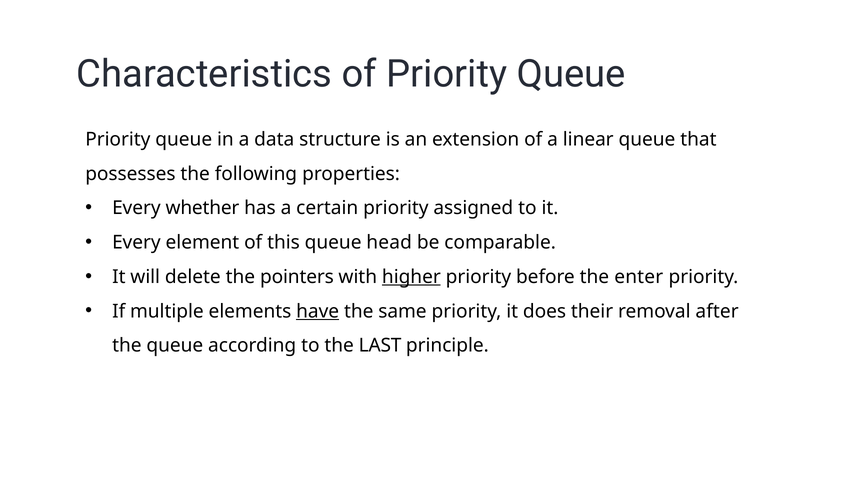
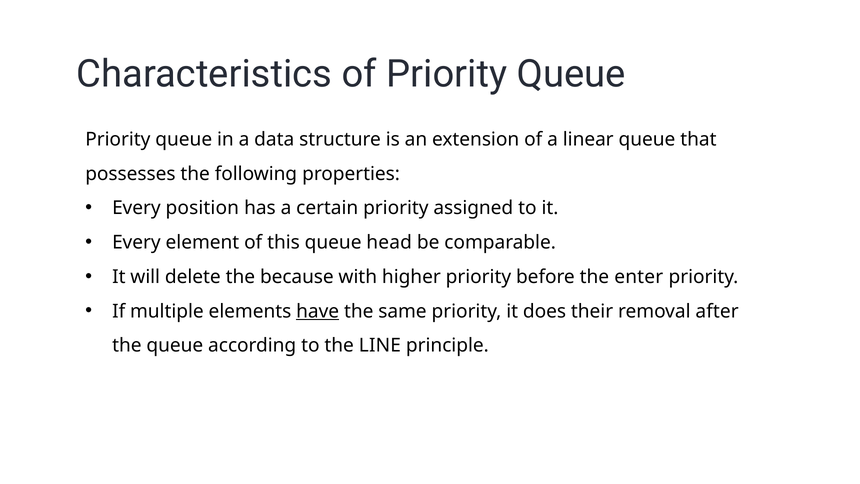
whether: whether -> position
pointers: pointers -> because
higher underline: present -> none
LAST: LAST -> LINE
